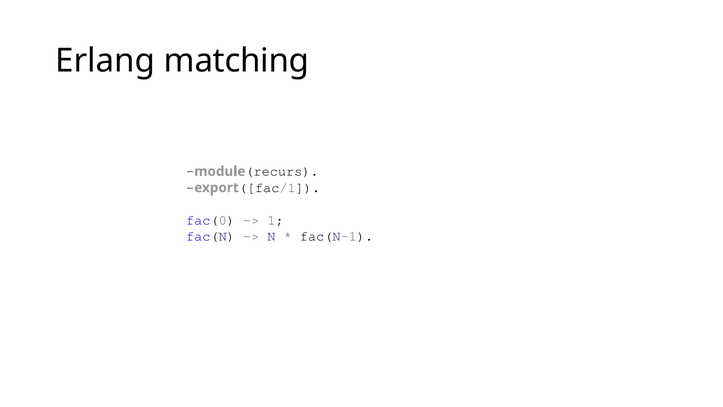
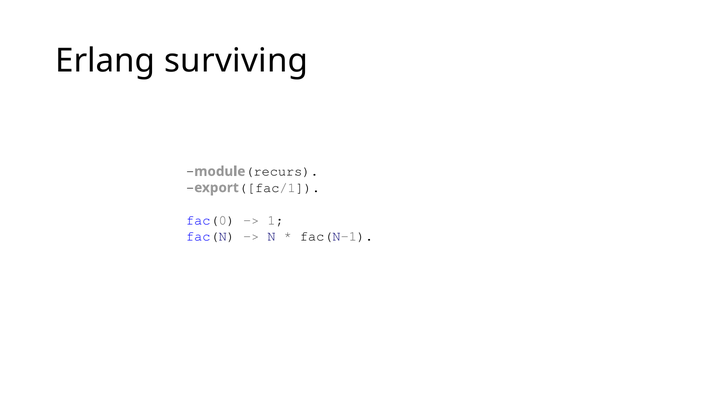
matching: matching -> surviving
